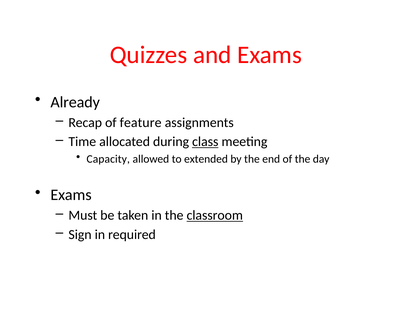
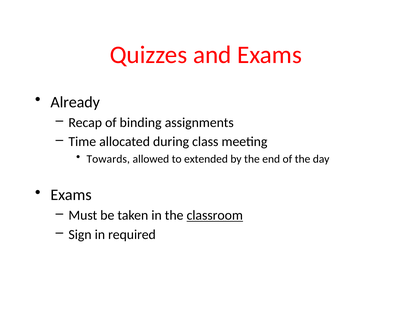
feature: feature -> binding
class underline: present -> none
Capacity: Capacity -> Towards
